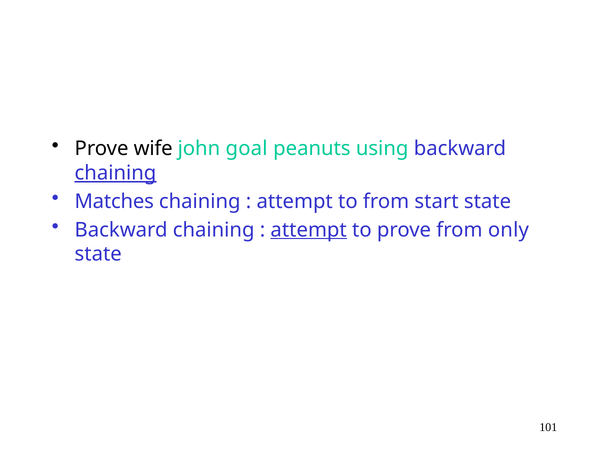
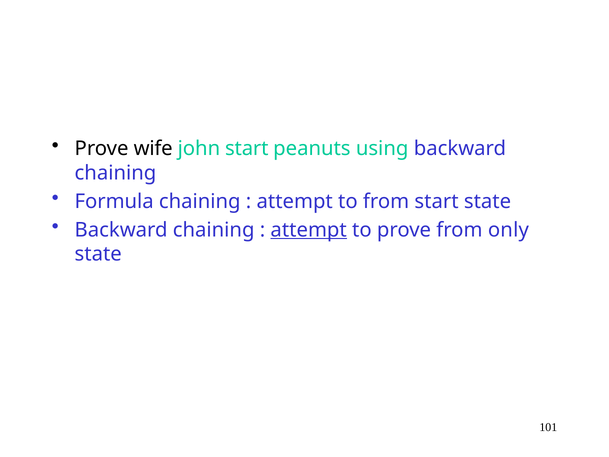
john goal: goal -> start
chaining at (115, 173) underline: present -> none
Matches: Matches -> Formula
